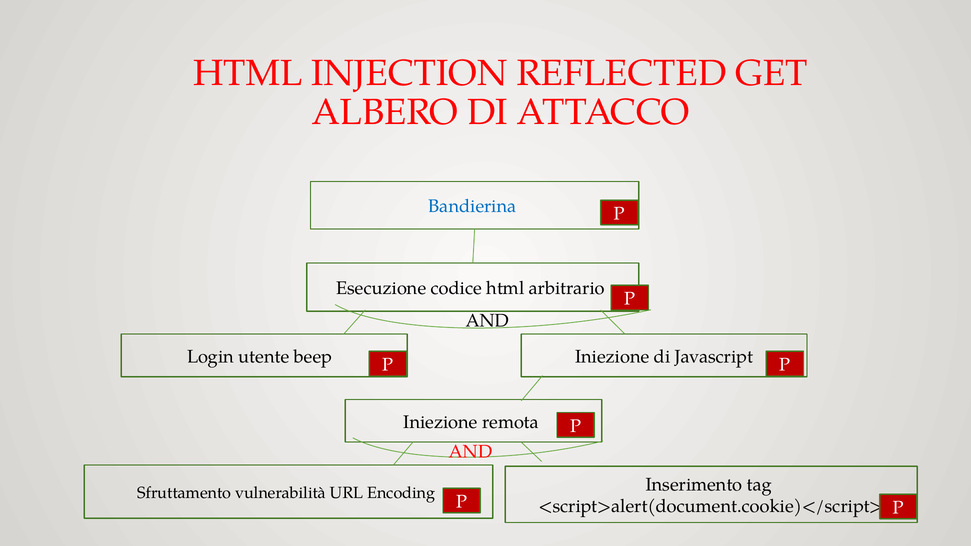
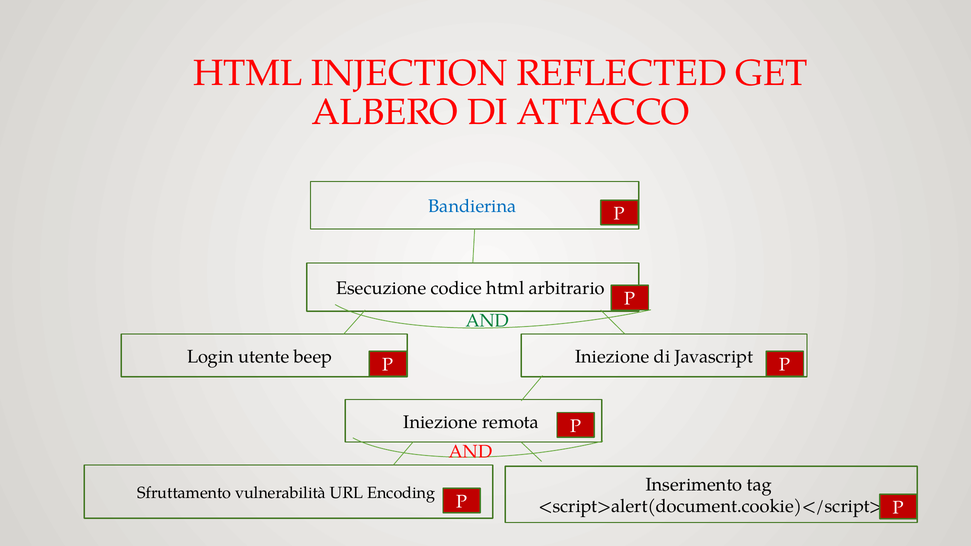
AND at (487, 321) colour: black -> green
